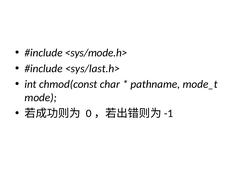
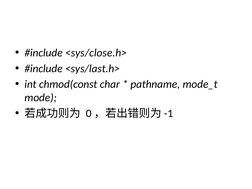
<sys/mode.h>: <sys/mode.h> -> <sys/close.h>
